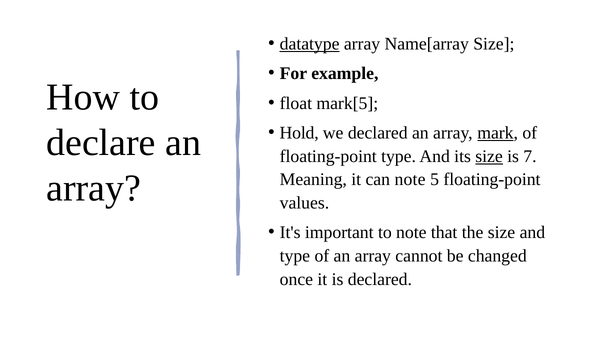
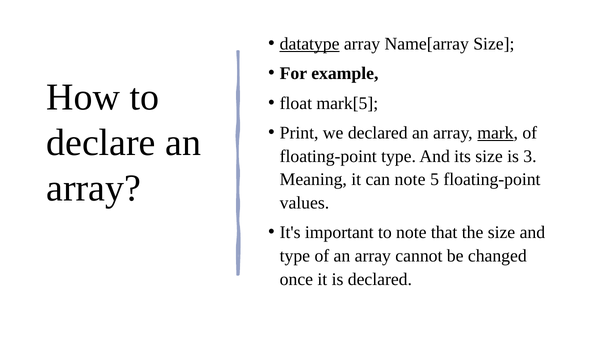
Hold: Hold -> Print
size at (489, 156) underline: present -> none
7: 7 -> 3
